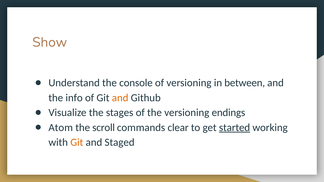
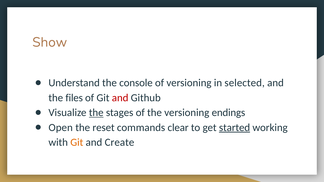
between: between -> selected
info: info -> files
and at (120, 98) colour: orange -> red
the at (96, 113) underline: none -> present
Atom: Atom -> Open
scroll: scroll -> reset
Staged: Staged -> Create
